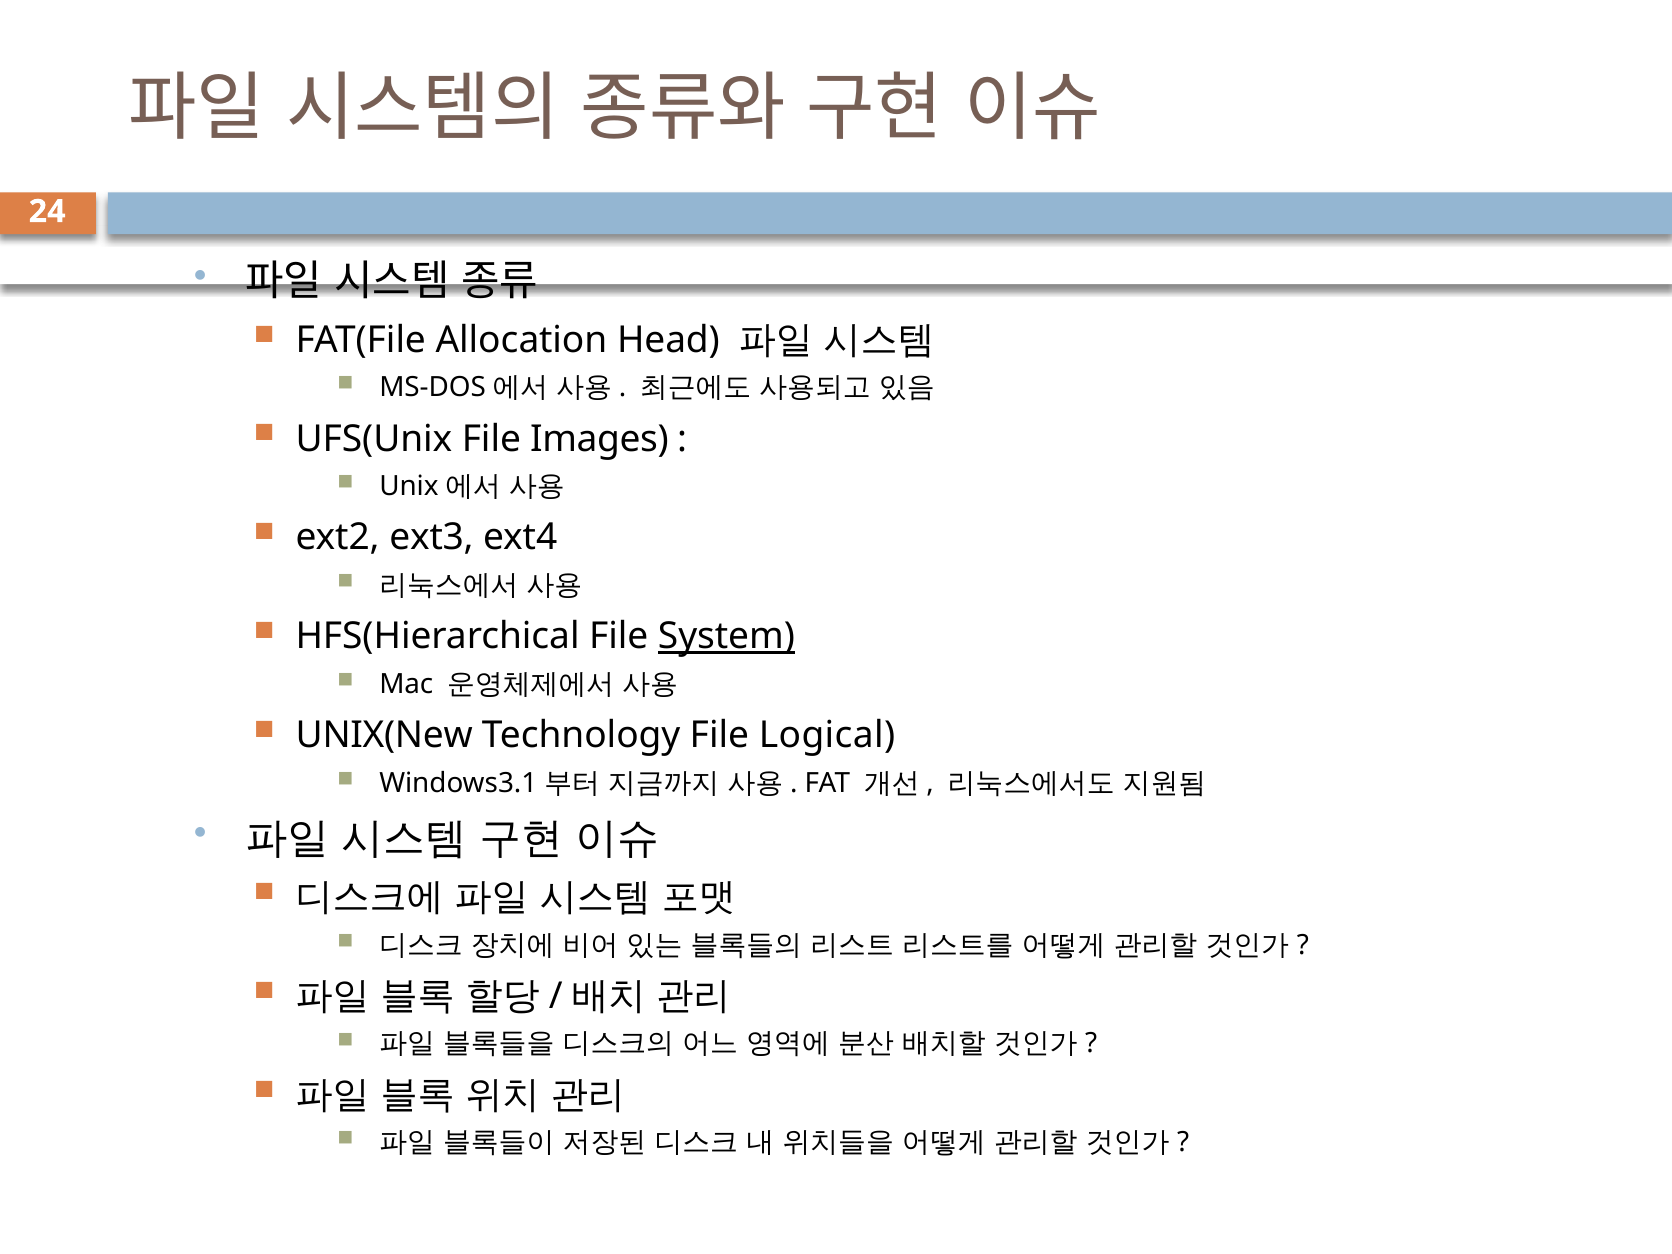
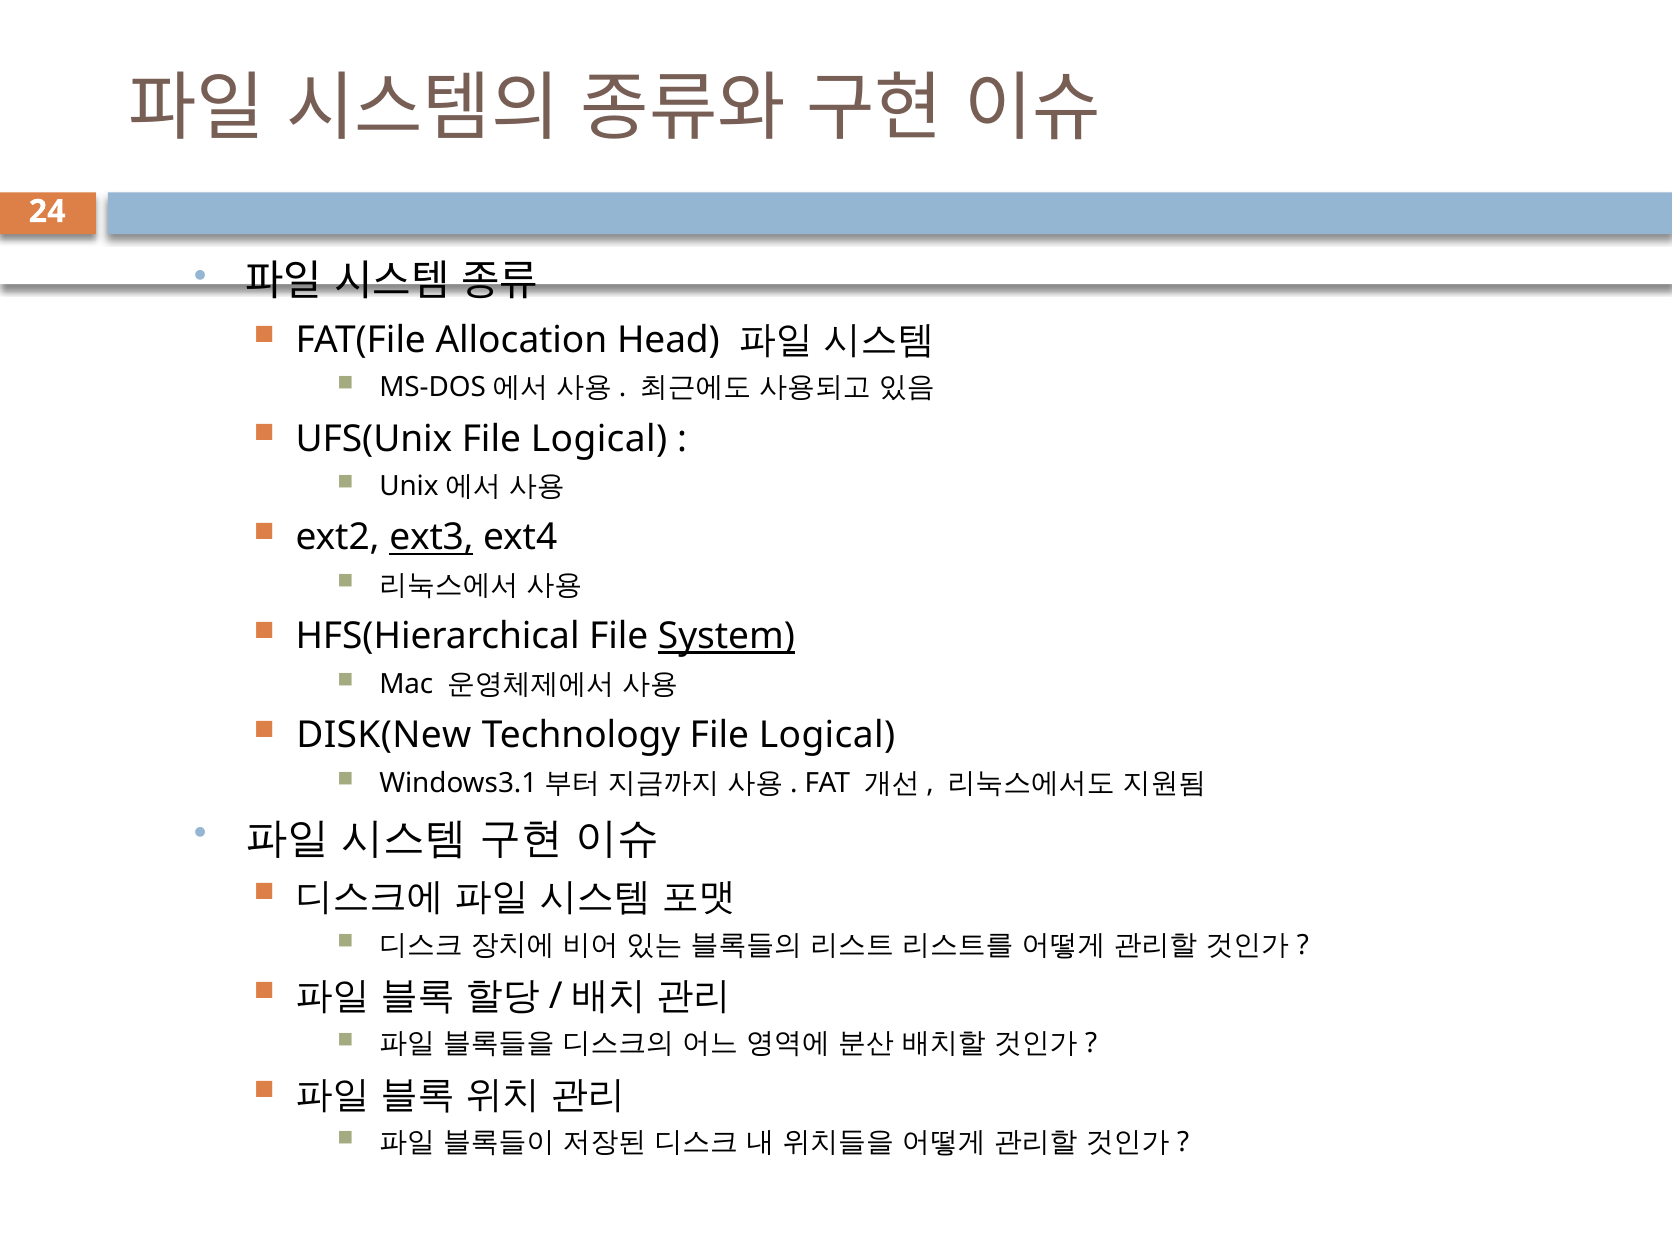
UFS(Unix File Images: Images -> Logical
ext3 underline: none -> present
UNIX(New: UNIX(New -> DISK(New
